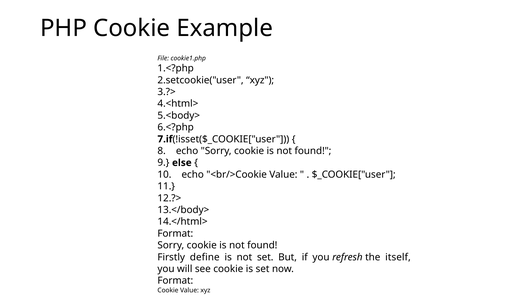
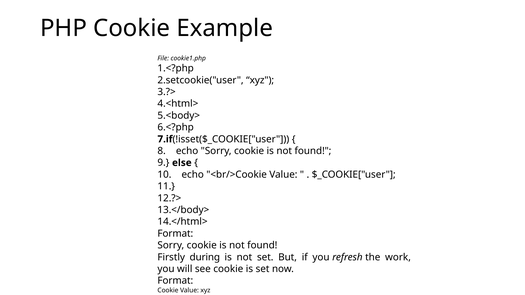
define: define -> during
itself: itself -> work
